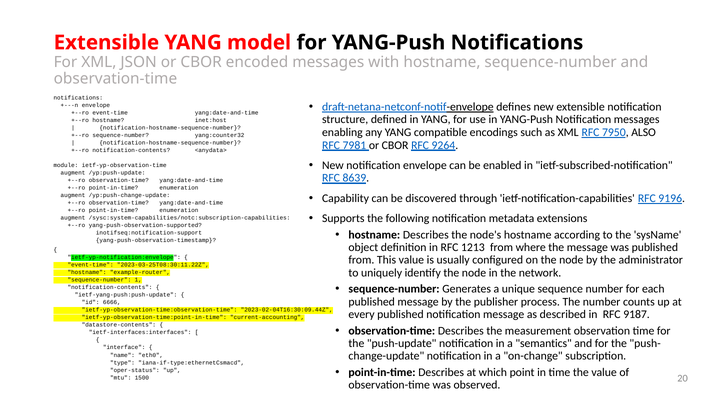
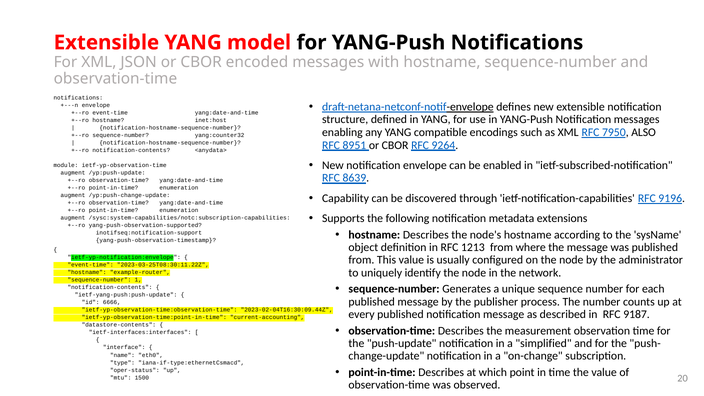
7981: 7981 -> 8951
semantics: semantics -> simplified
